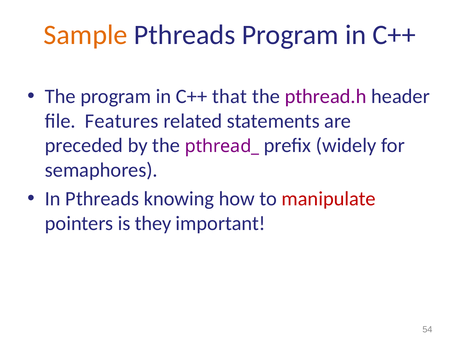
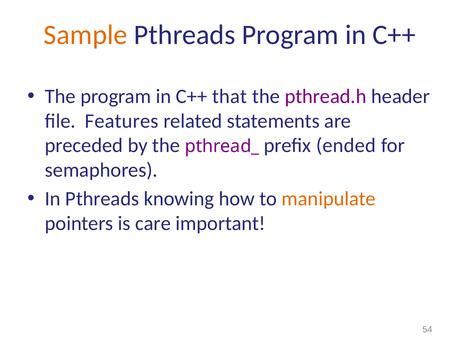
widely: widely -> ended
manipulate colour: red -> orange
they: they -> care
